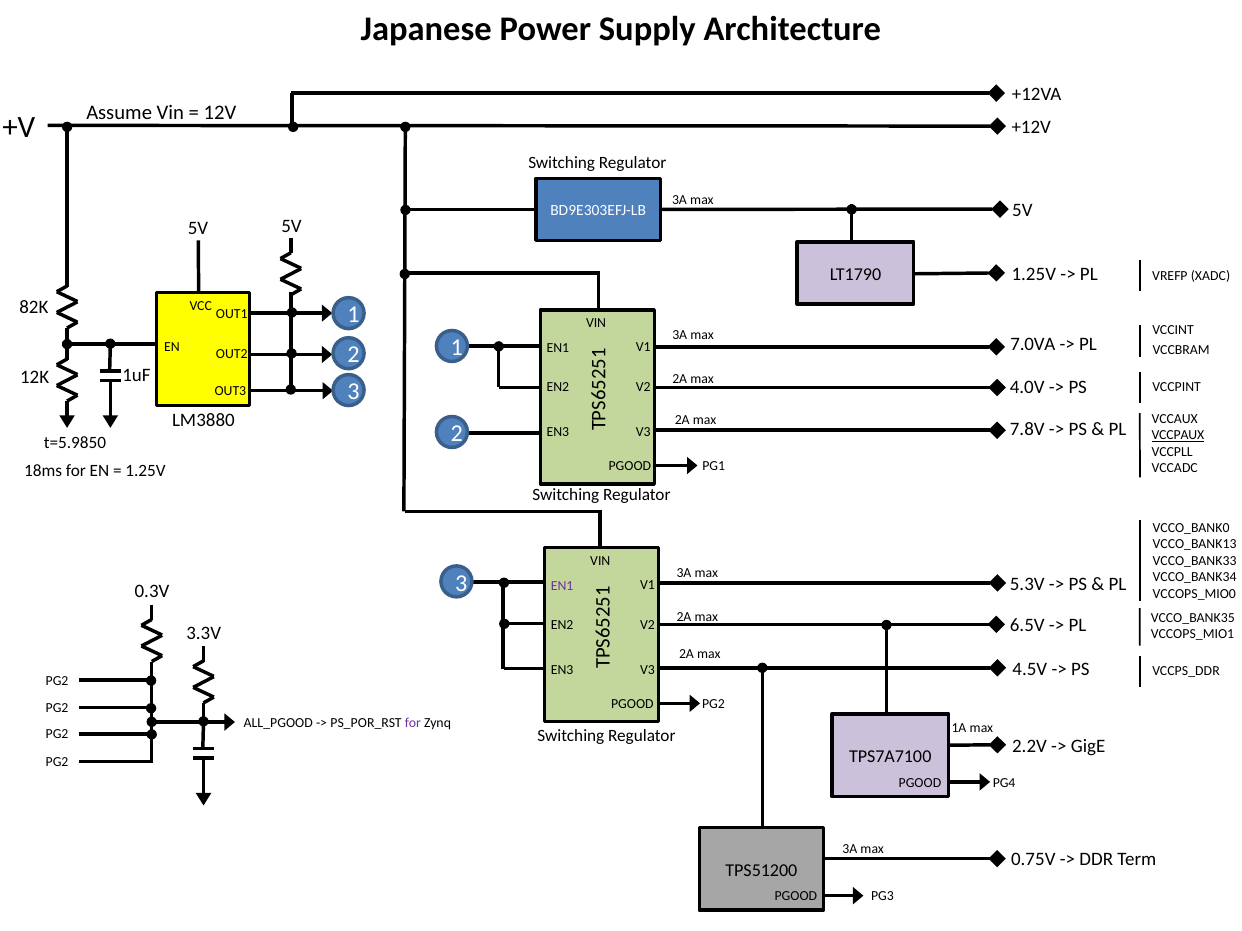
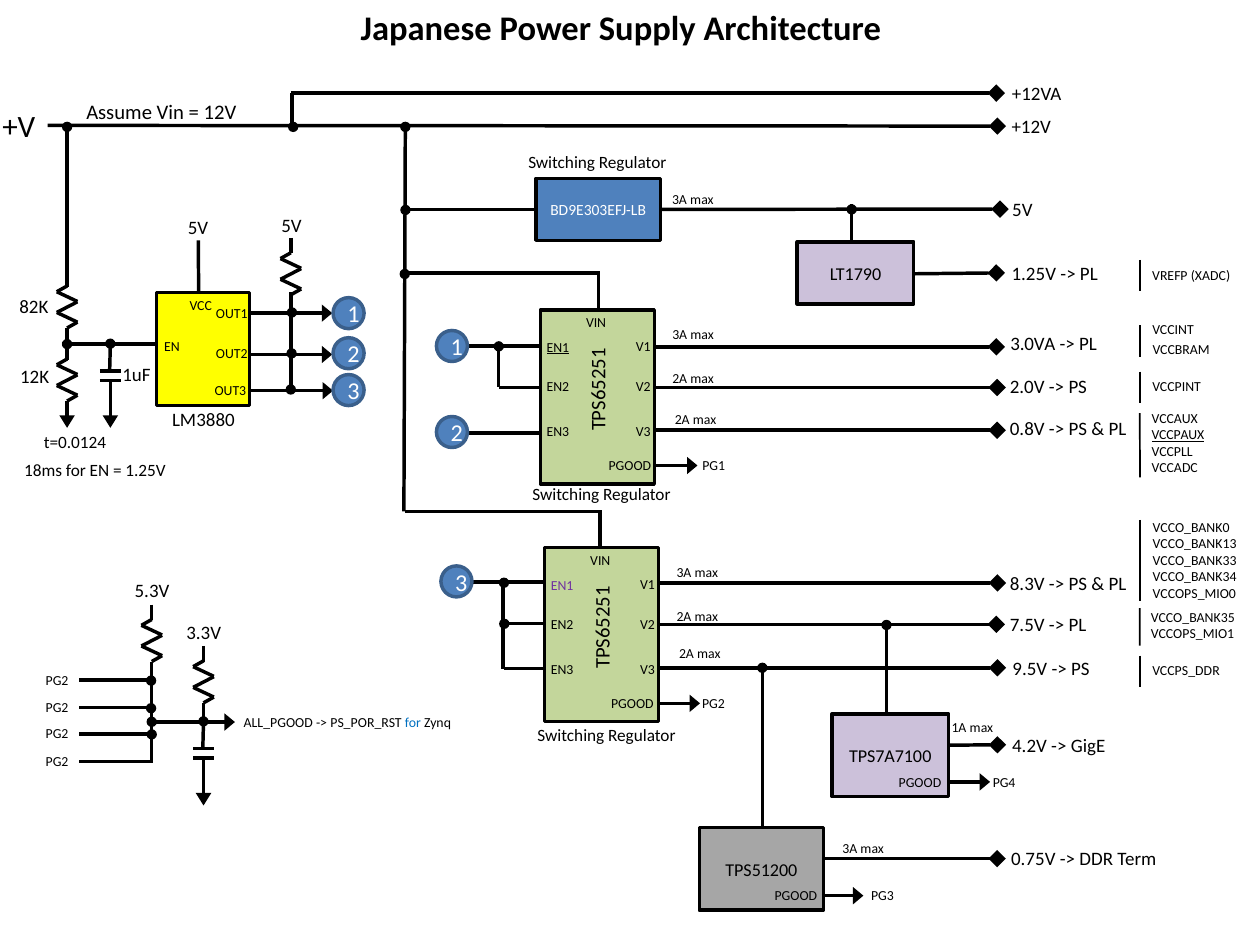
7.0VA: 7.0VA -> 3.0VA
EN1 at (558, 348) underline: none -> present
4.0V: 4.0V -> 2.0V
7.8V: 7.8V -> 0.8V
t=5.9850: t=5.9850 -> t=0.0124
5.3V: 5.3V -> 8.3V
0.3V: 0.3V -> 5.3V
6.5V: 6.5V -> 7.5V
4.5V: 4.5V -> 9.5V
for at (413, 723) colour: purple -> blue
2.2V: 2.2V -> 4.2V
